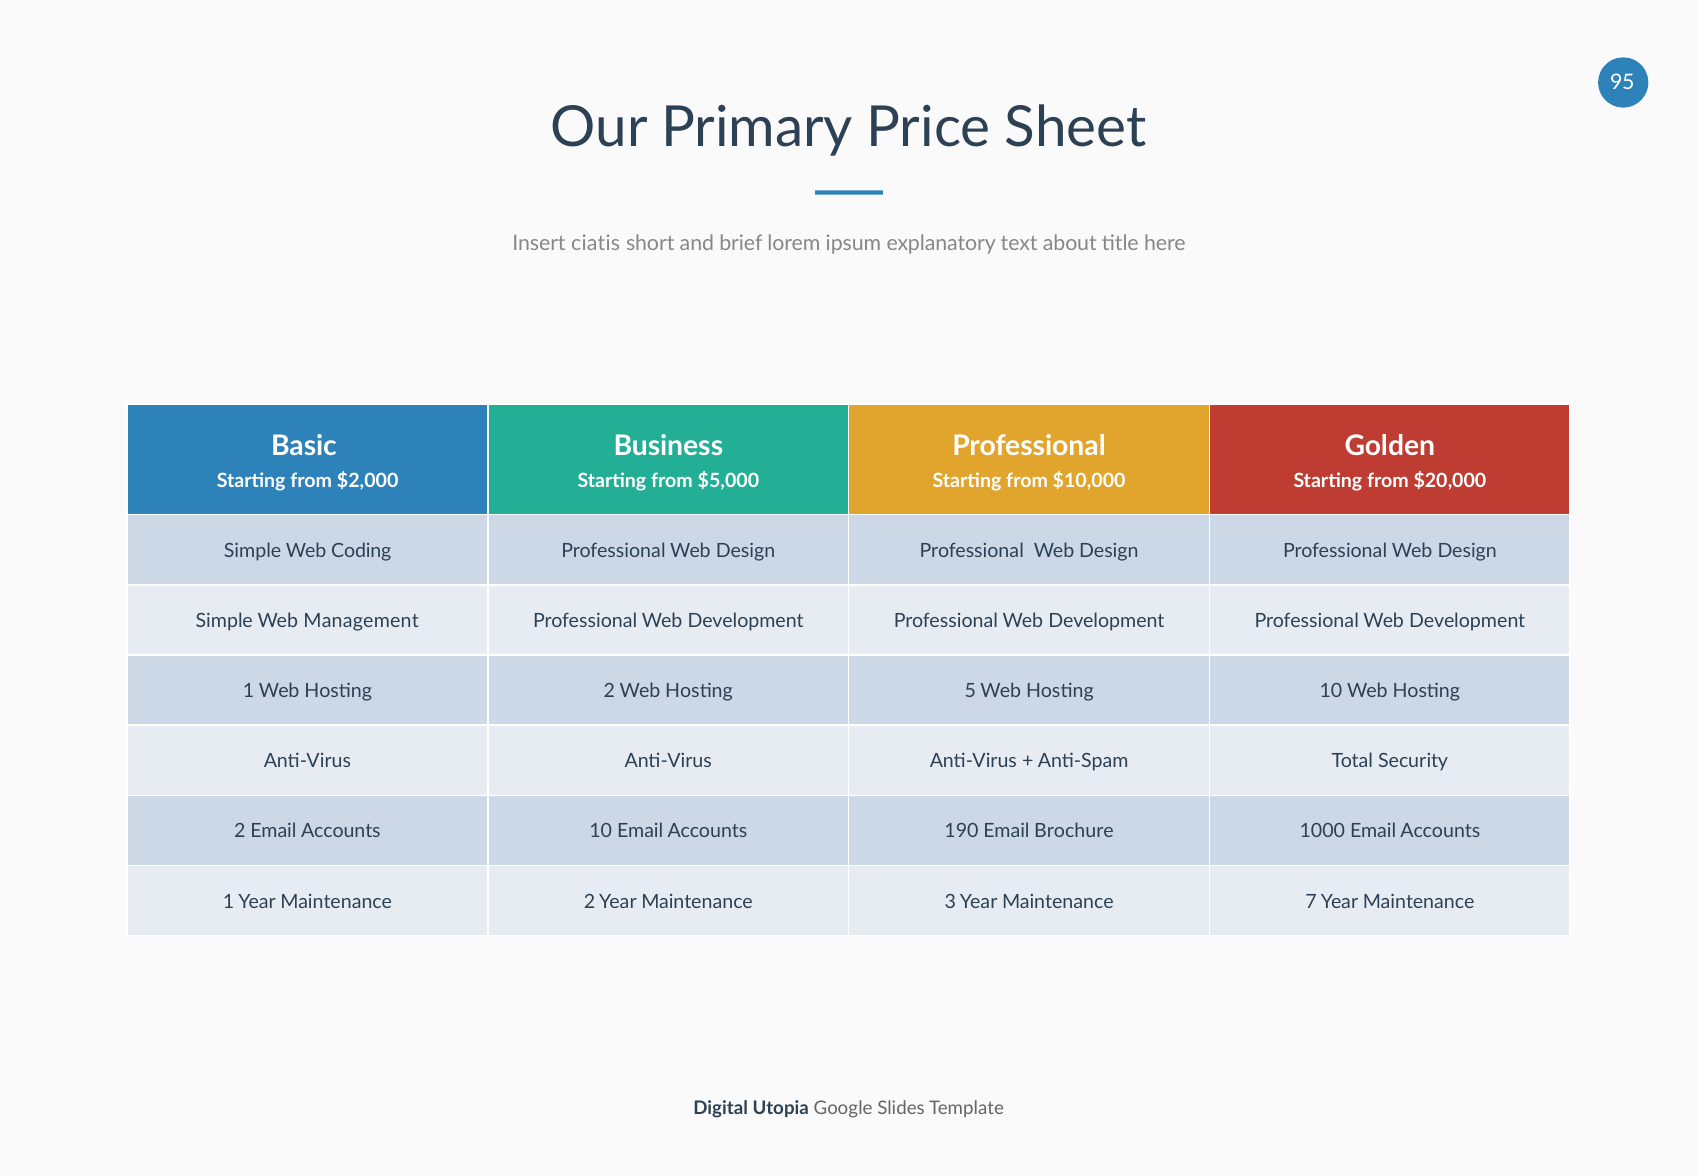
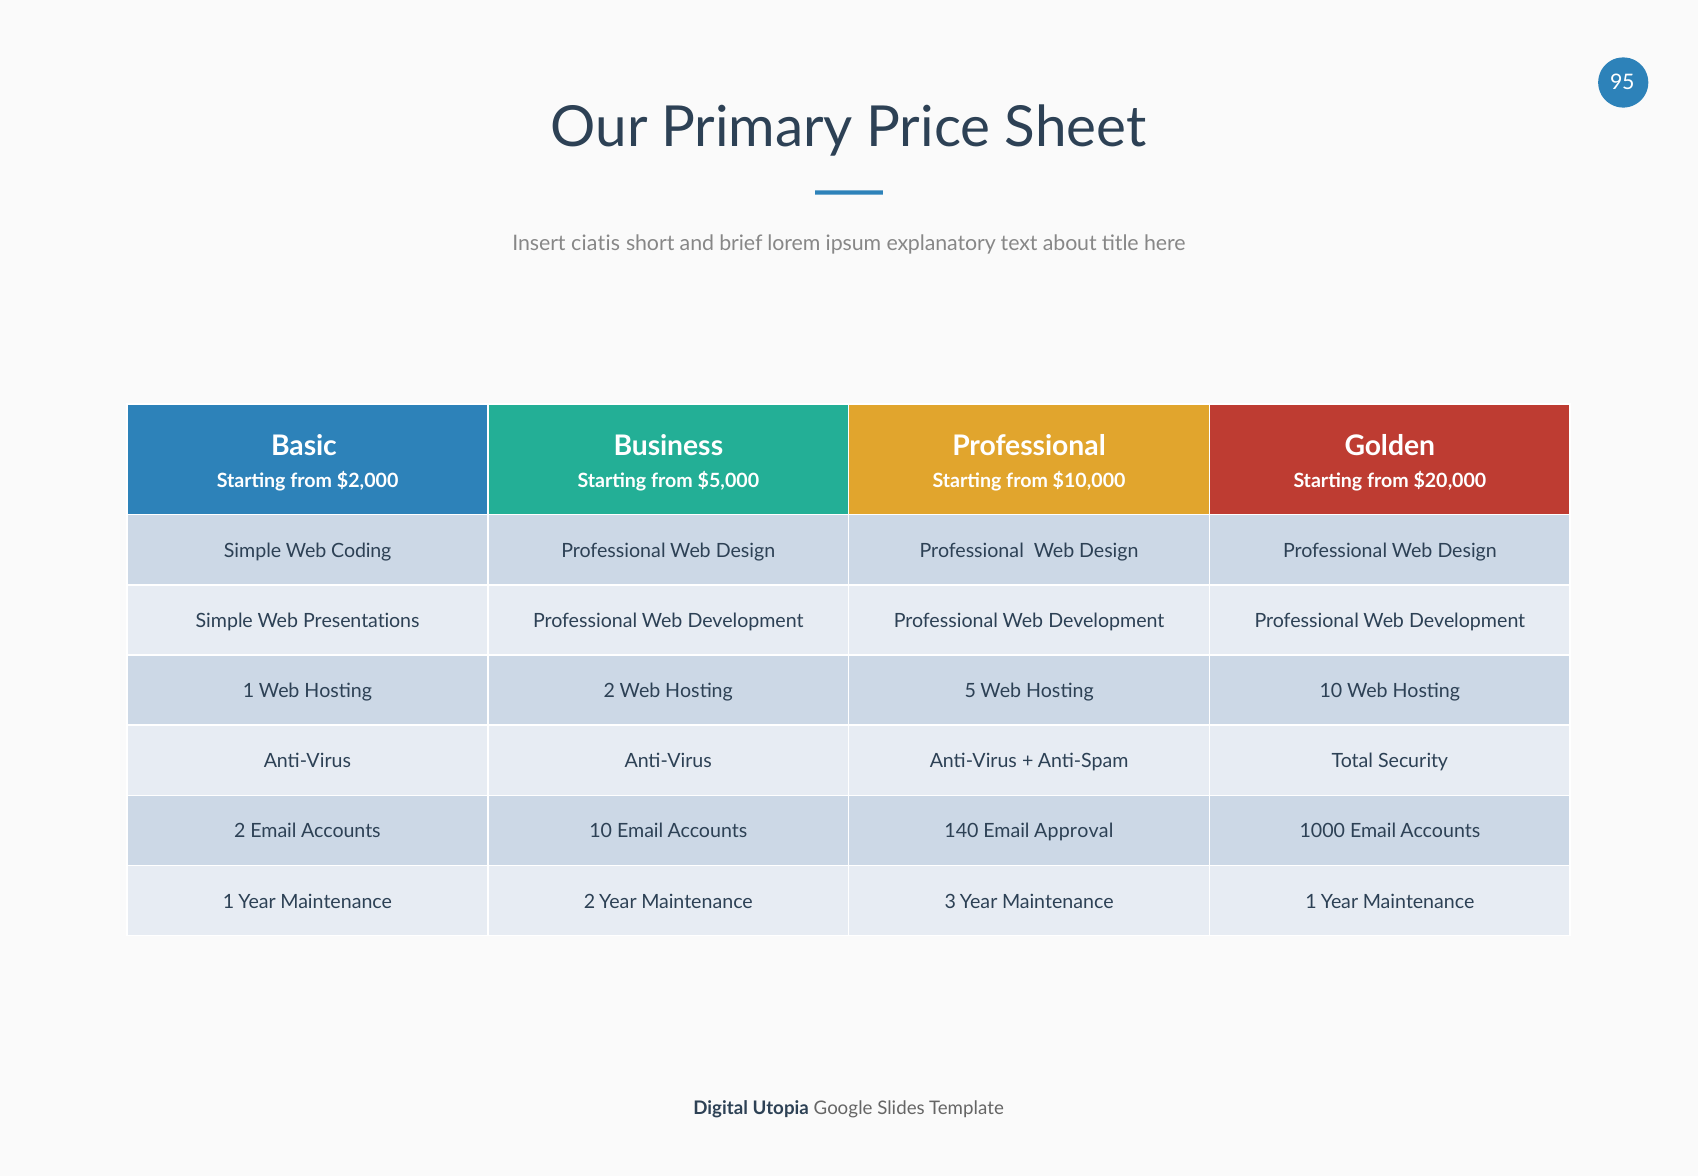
Management: Management -> Presentations
190: 190 -> 140
Brochure: Brochure -> Approval
Maintenance 7: 7 -> 1
